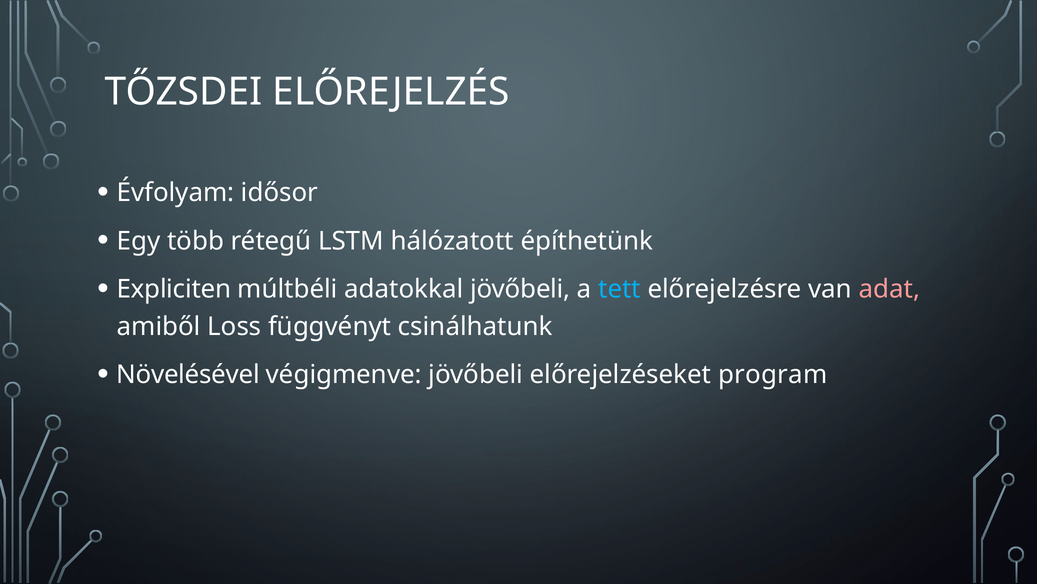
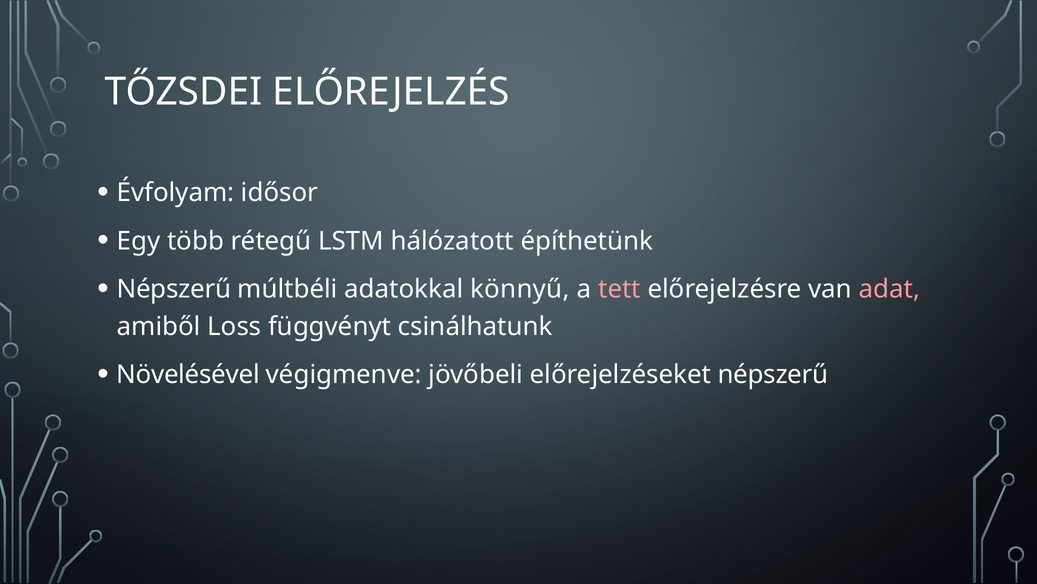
Expliciten at (174, 289): Expliciten -> Népszerű
adatokkal jövőbeli: jövőbeli -> könnyű
tett colour: light blue -> pink
előrejelzéseket program: program -> népszerű
